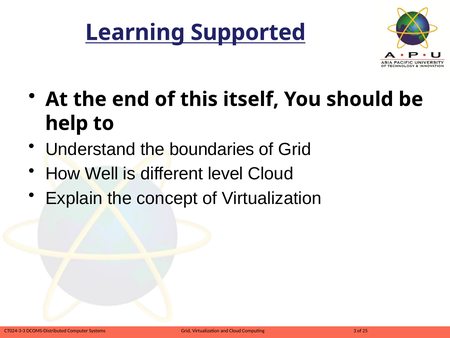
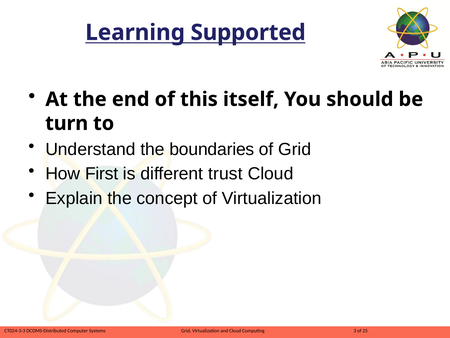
help: help -> turn
Well: Well -> First
level: level -> trust
